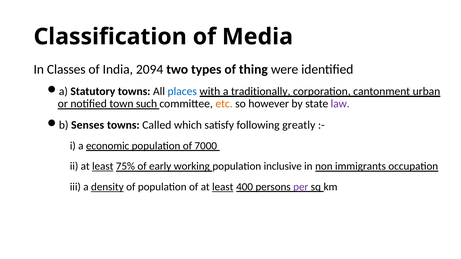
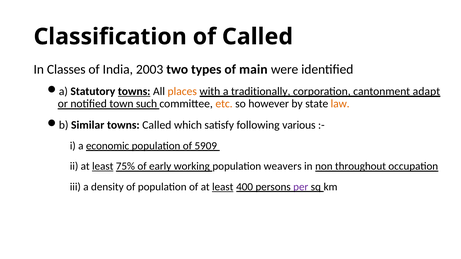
of Media: Media -> Called
2094: 2094 -> 2003
thing: thing -> main
towns at (134, 92) underline: none -> present
places colour: blue -> orange
urban: urban -> adapt
law colour: purple -> orange
Senses: Senses -> Similar
greatly: greatly -> various
7000: 7000 -> 5909
inclusive: inclusive -> weavers
immigrants: immigrants -> throughout
density underline: present -> none
